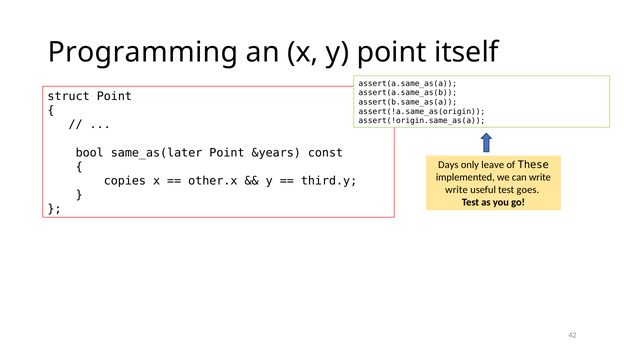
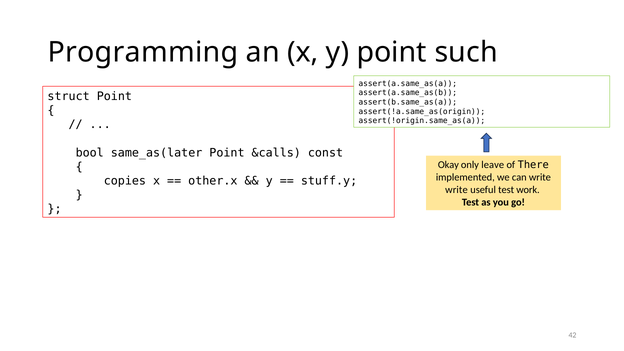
itself: itself -> such
&years: &years -> &calls
Days: Days -> Okay
These: These -> There
third.y: third.y -> stuff.y
goes: goes -> work
